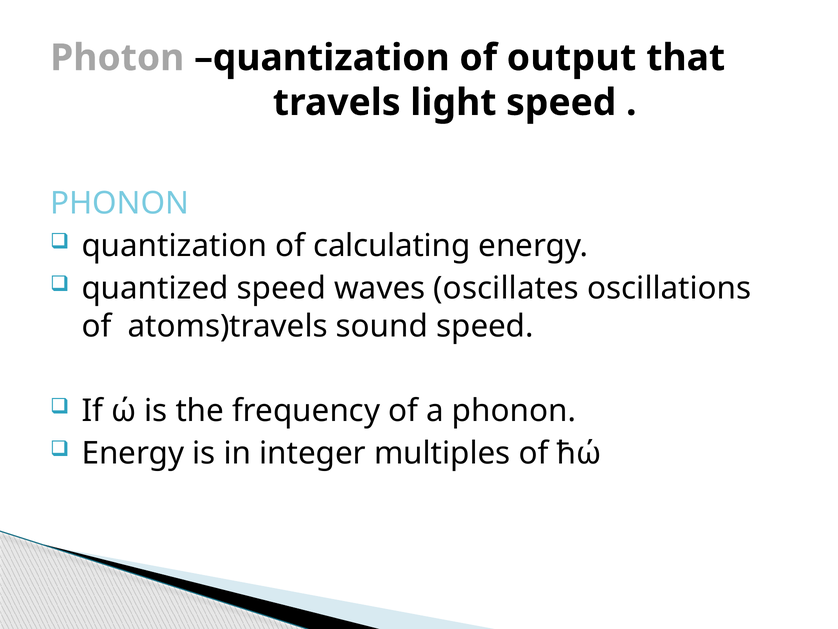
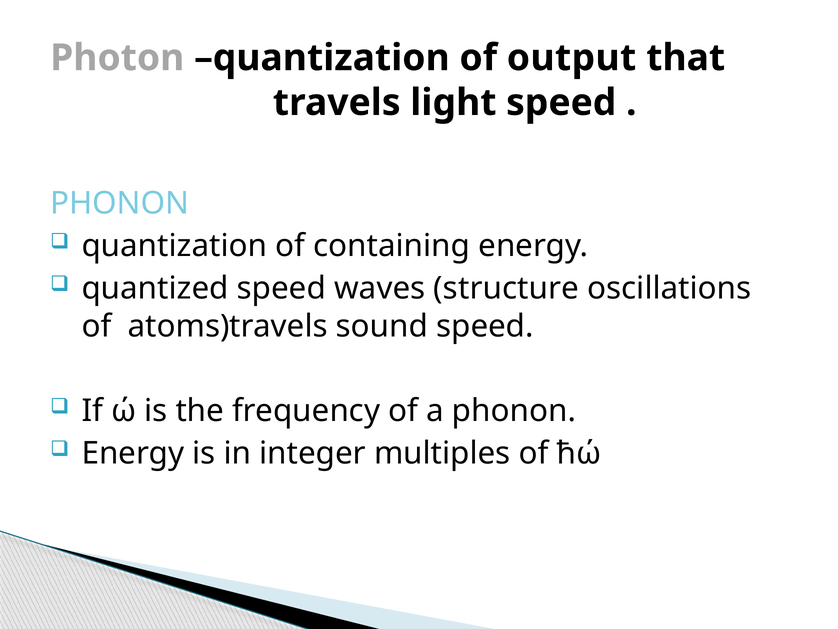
calculating: calculating -> containing
oscillates: oscillates -> structure
